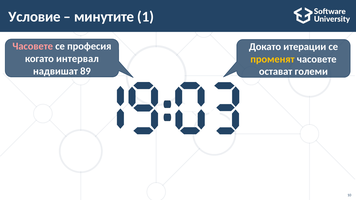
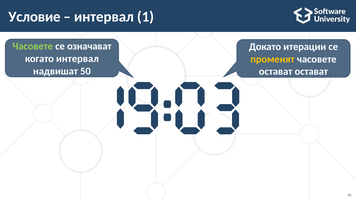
минутите at (104, 17): минутите -> интервал
Часовете at (33, 46) colour: pink -> light green
професия: професия -> означават
89: 89 -> 50
остават големи: големи -> остават
